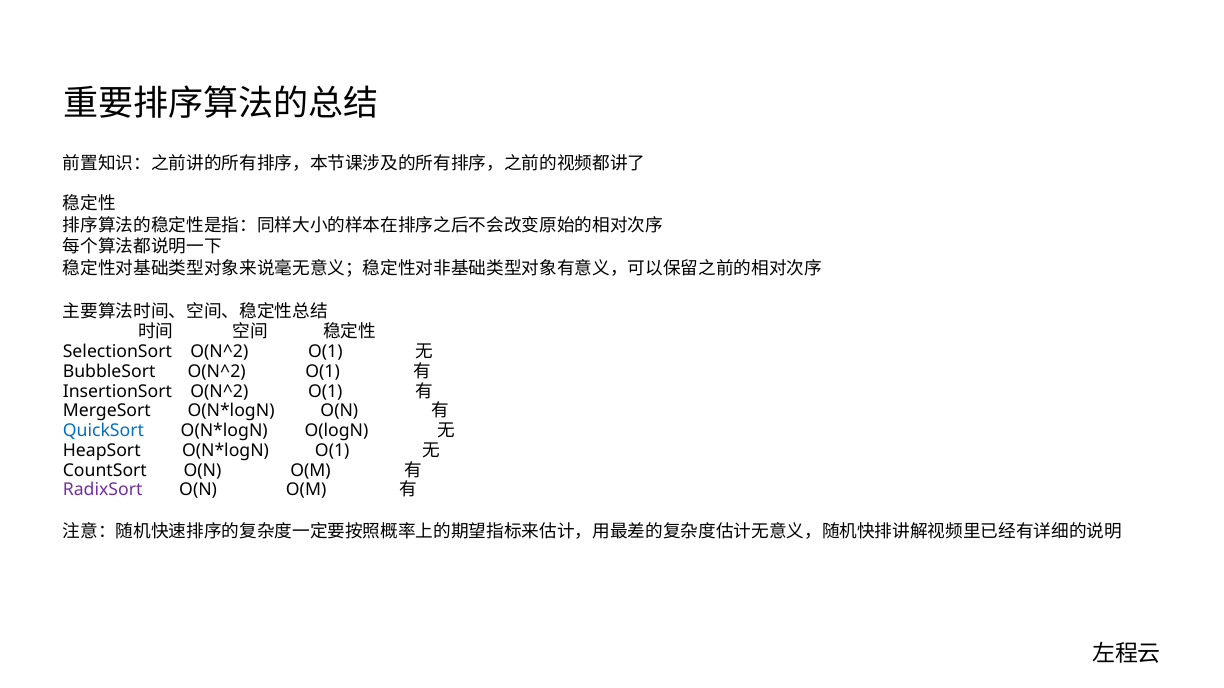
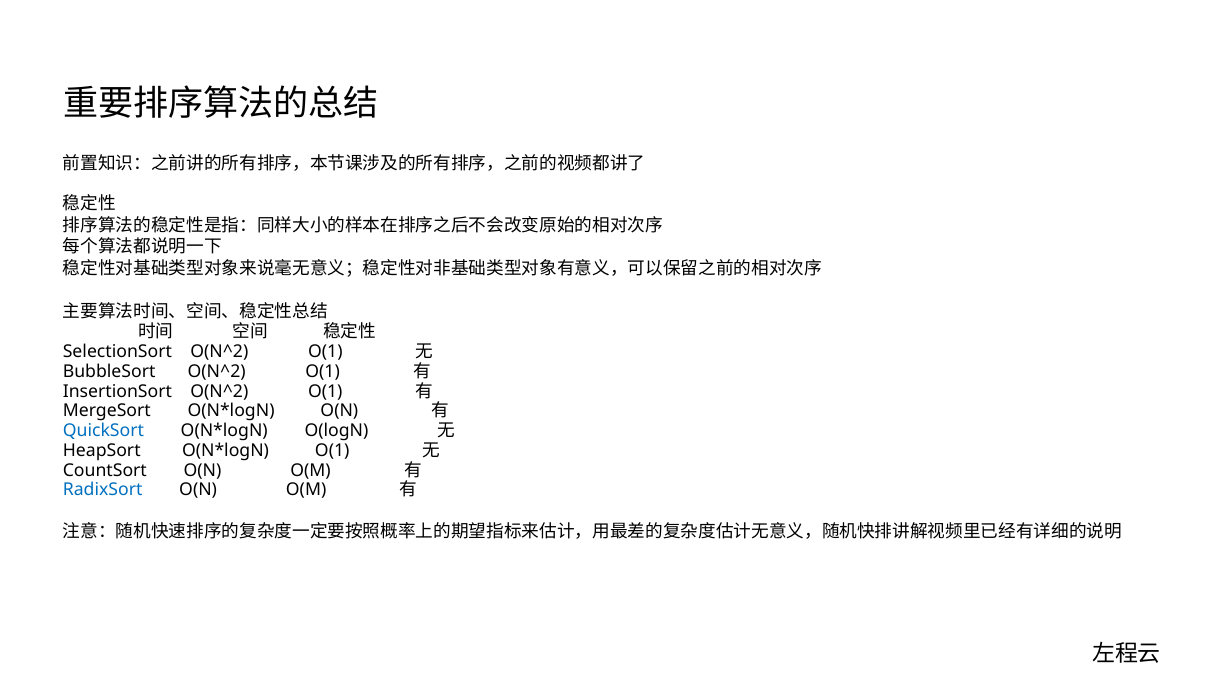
RadixSort colour: purple -> blue
